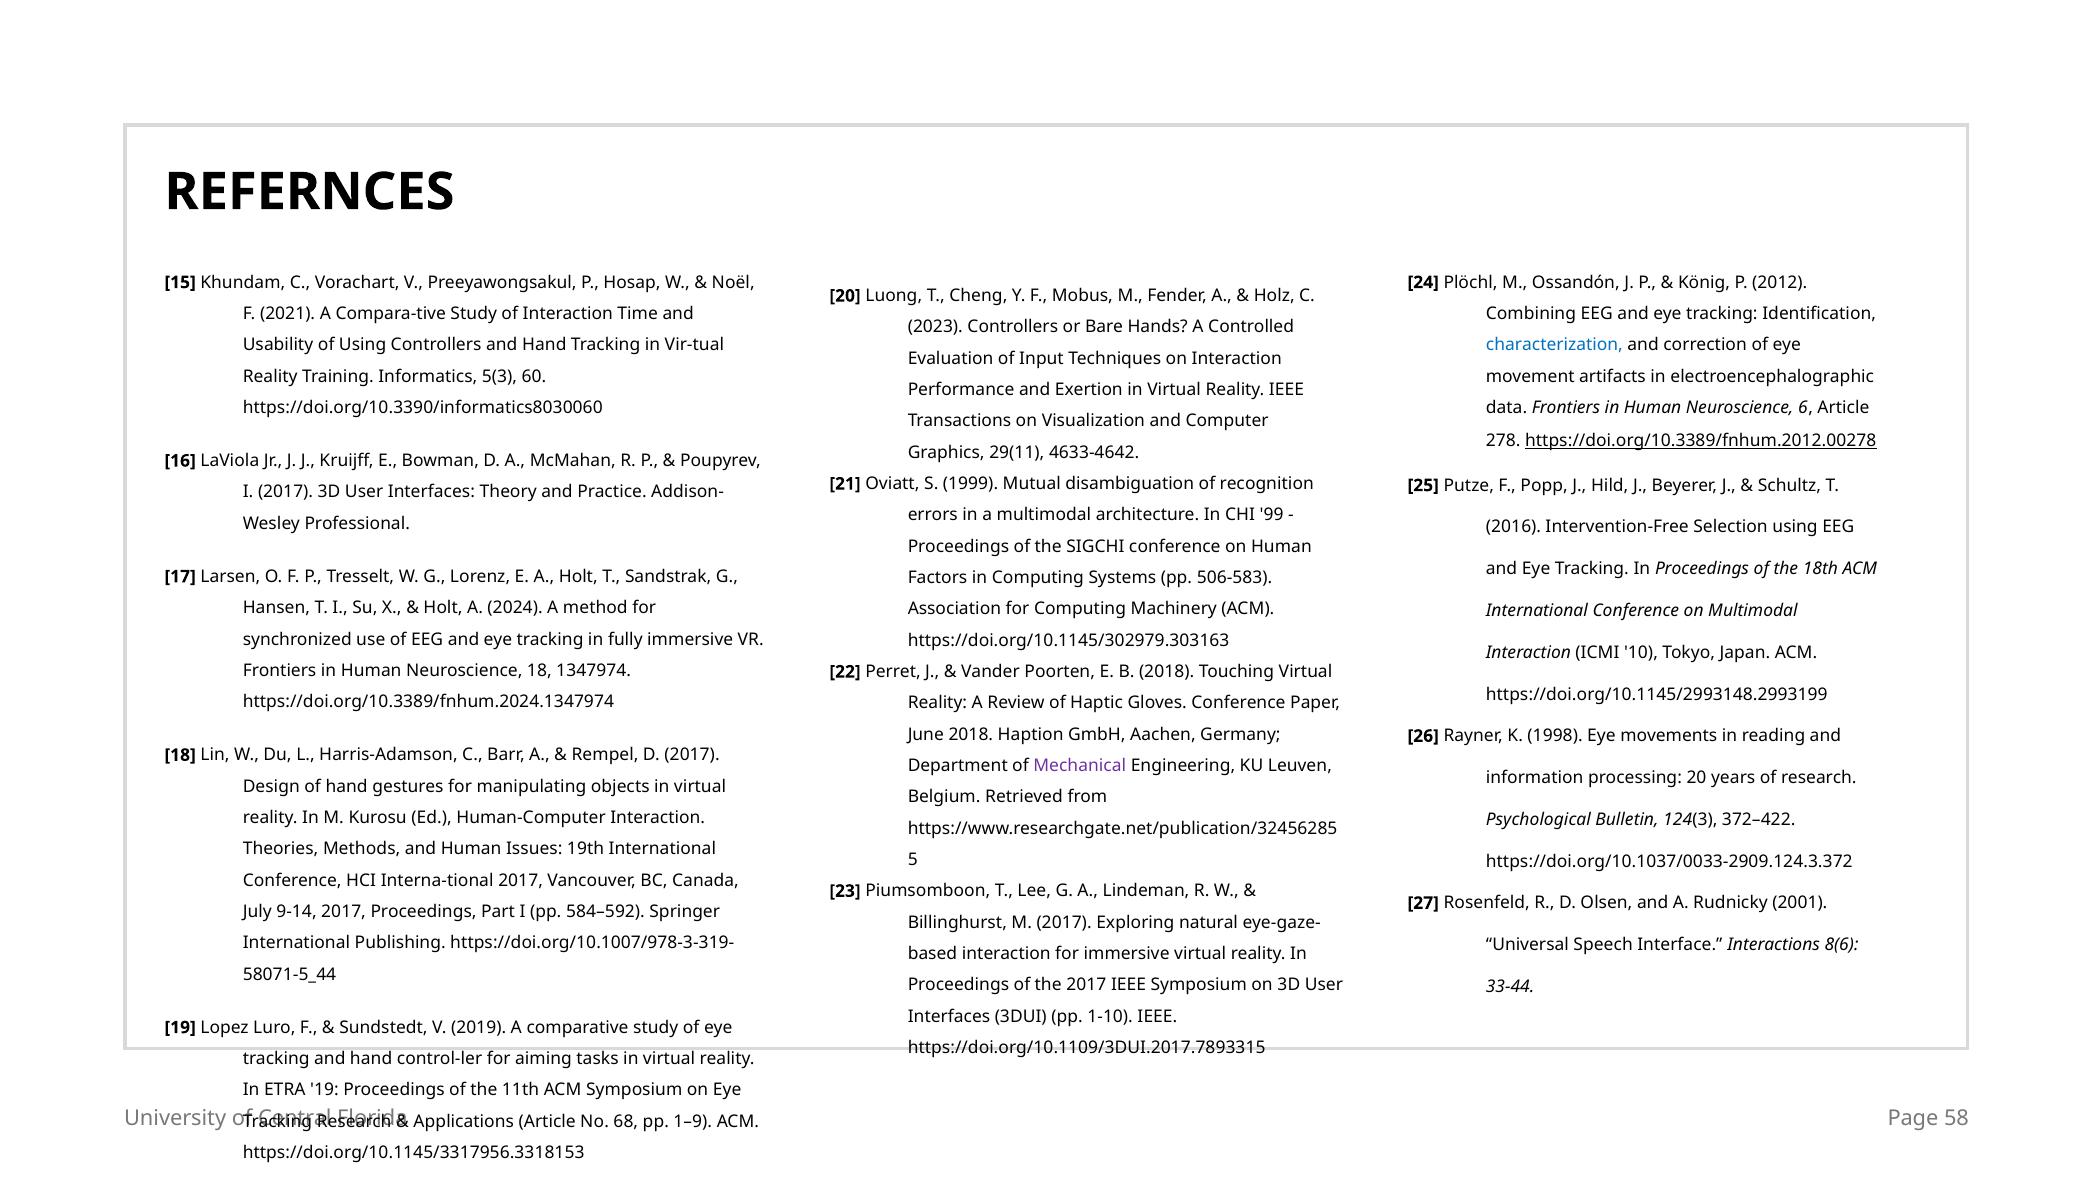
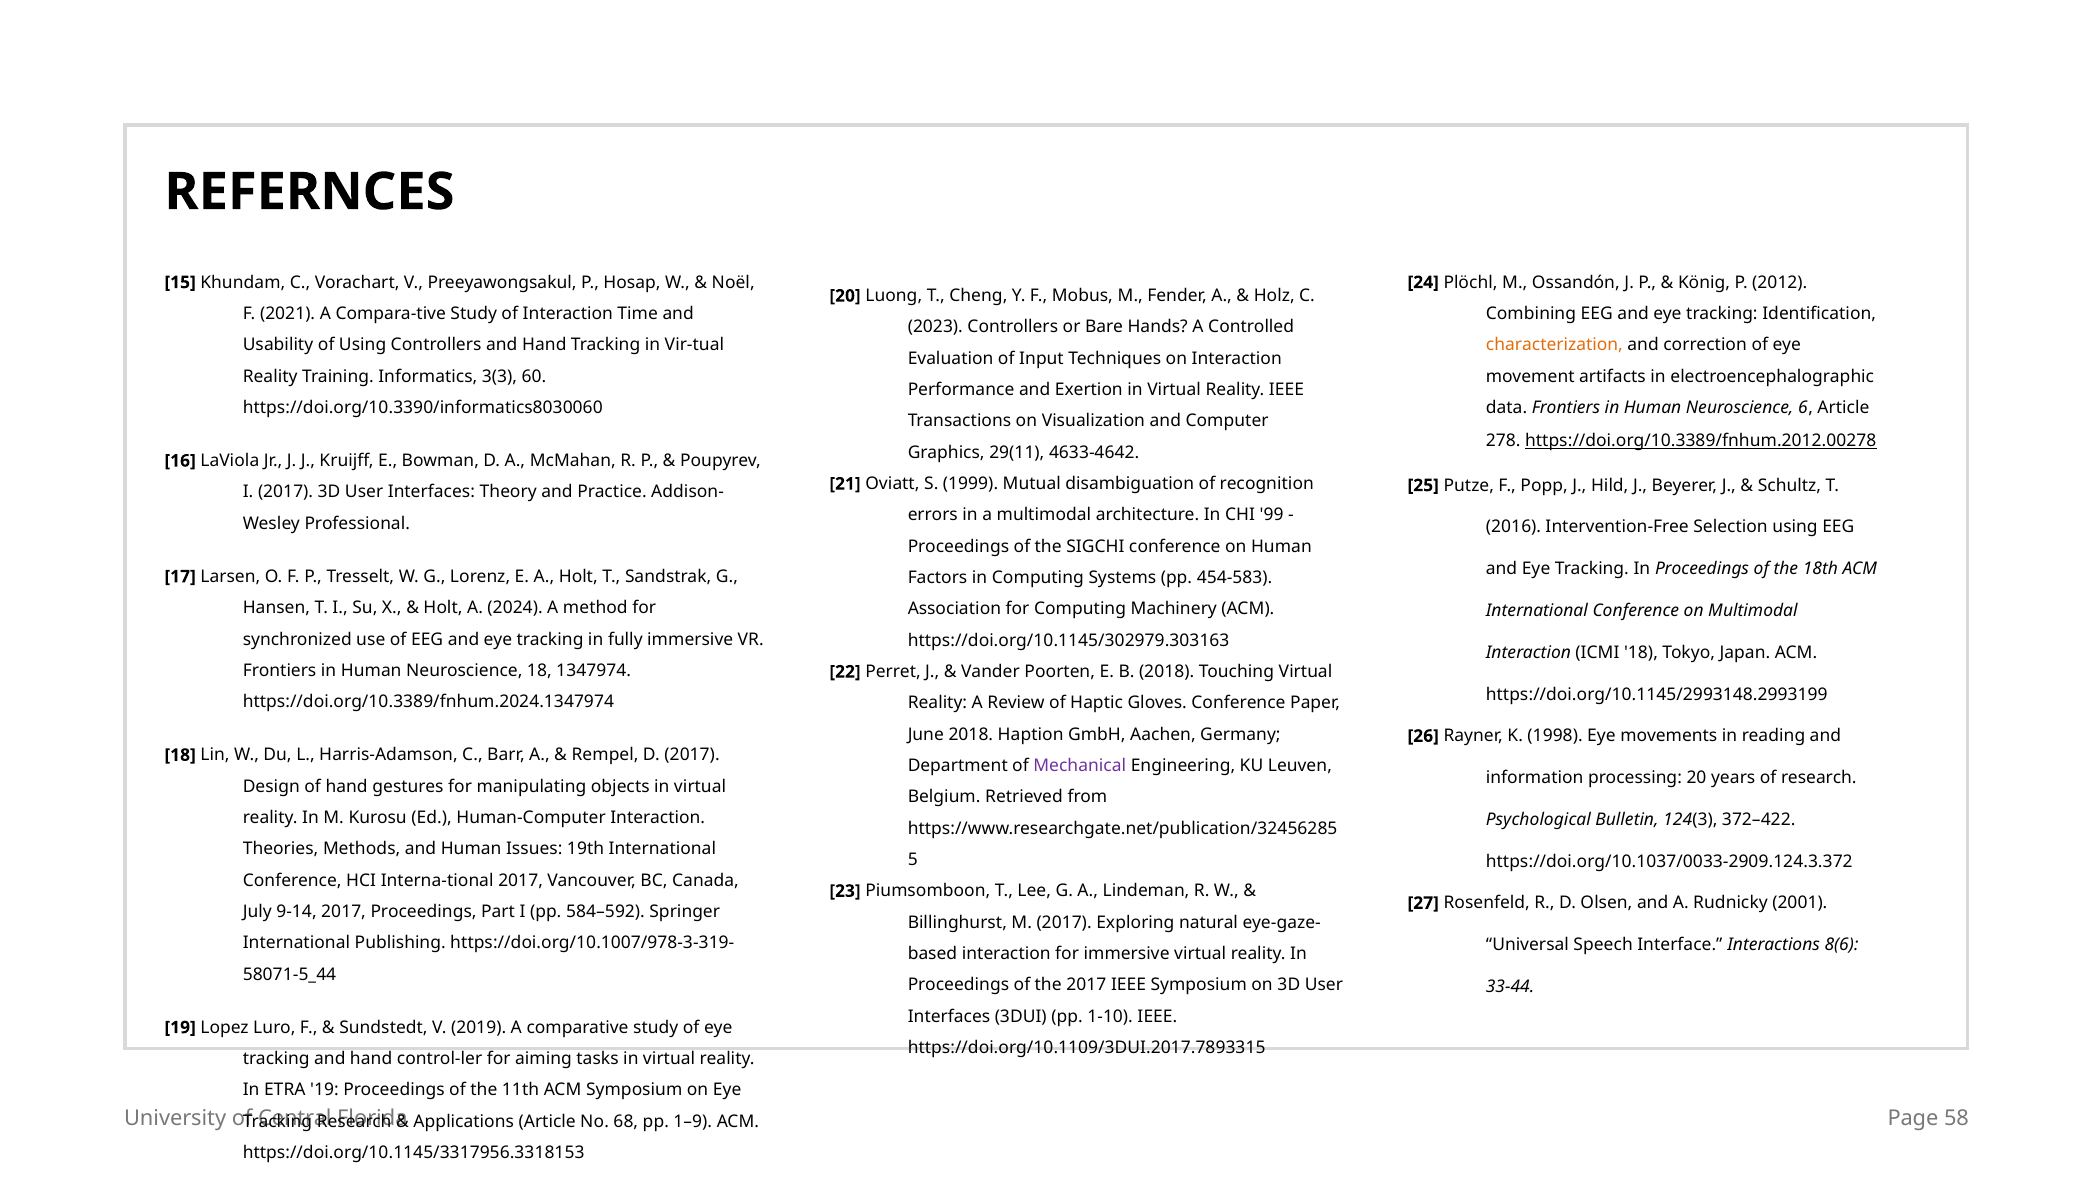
characterization colour: blue -> orange
5(3: 5(3 -> 3(3
506-583: 506-583 -> 454-583
ICMI 10: 10 -> 18
